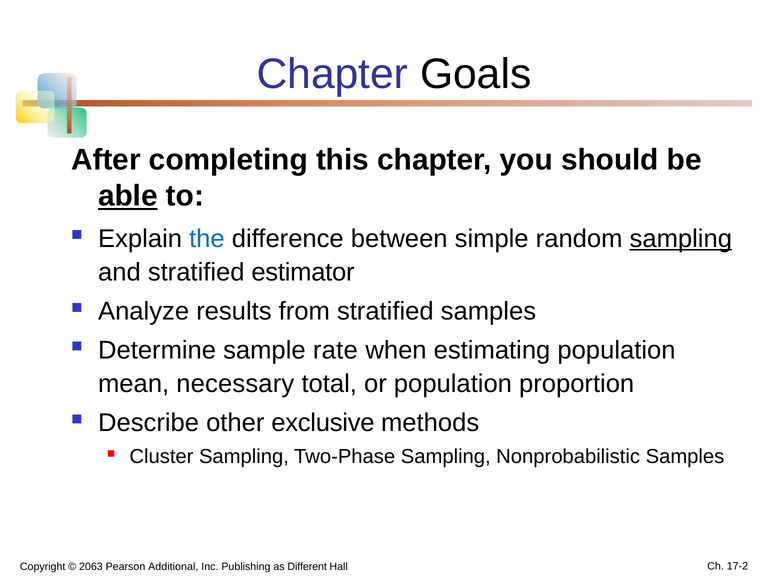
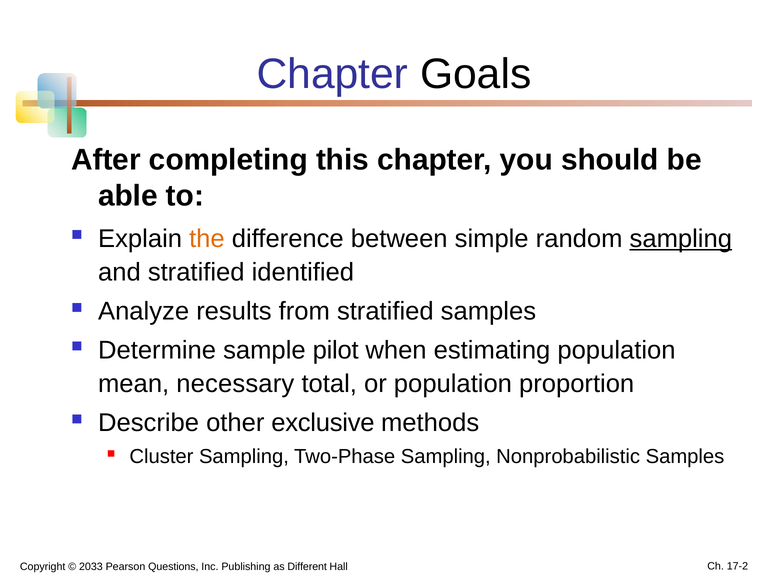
able underline: present -> none
the colour: blue -> orange
estimator: estimator -> identified
rate: rate -> pilot
2063: 2063 -> 2033
Additional: Additional -> Questions
